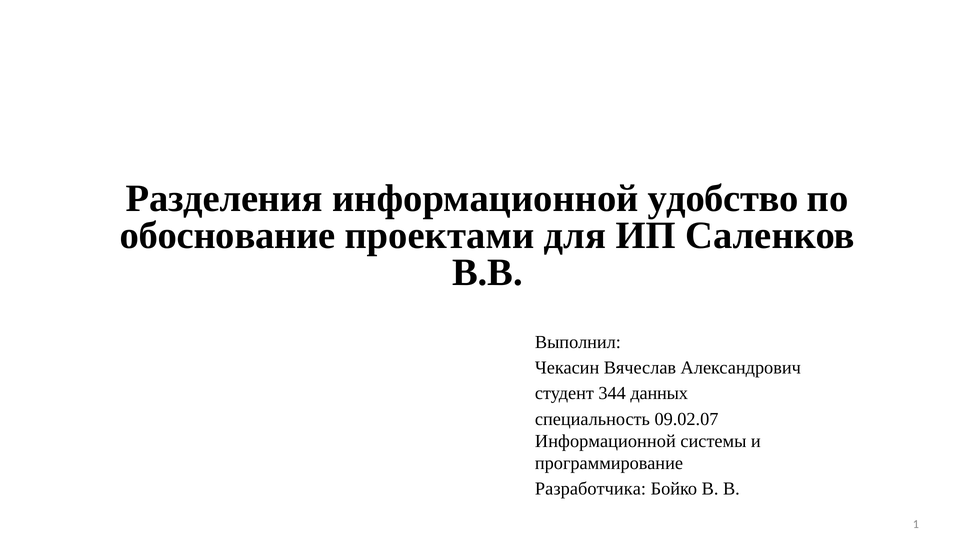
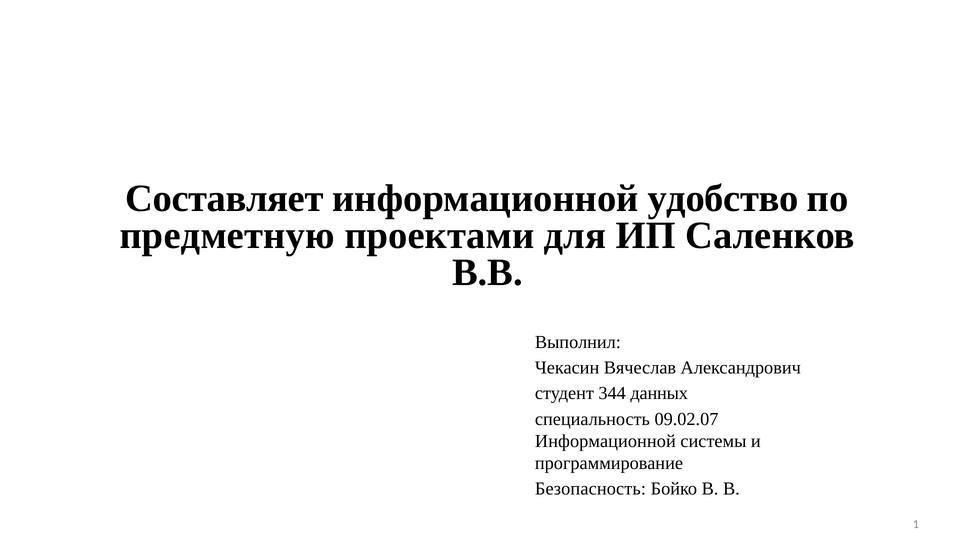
Разделения: Разделения -> Составляет
обоснование: обоснование -> предметную
Разработчика: Разработчика -> Безопасность
